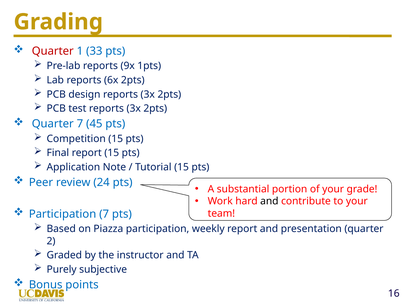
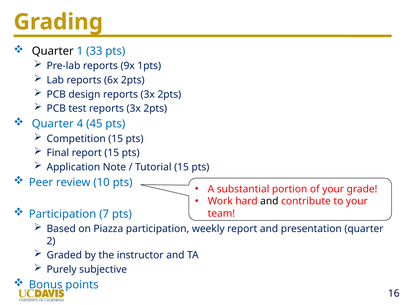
Quarter at (53, 51) colour: red -> black
Quarter 7: 7 -> 4
24: 24 -> 10
